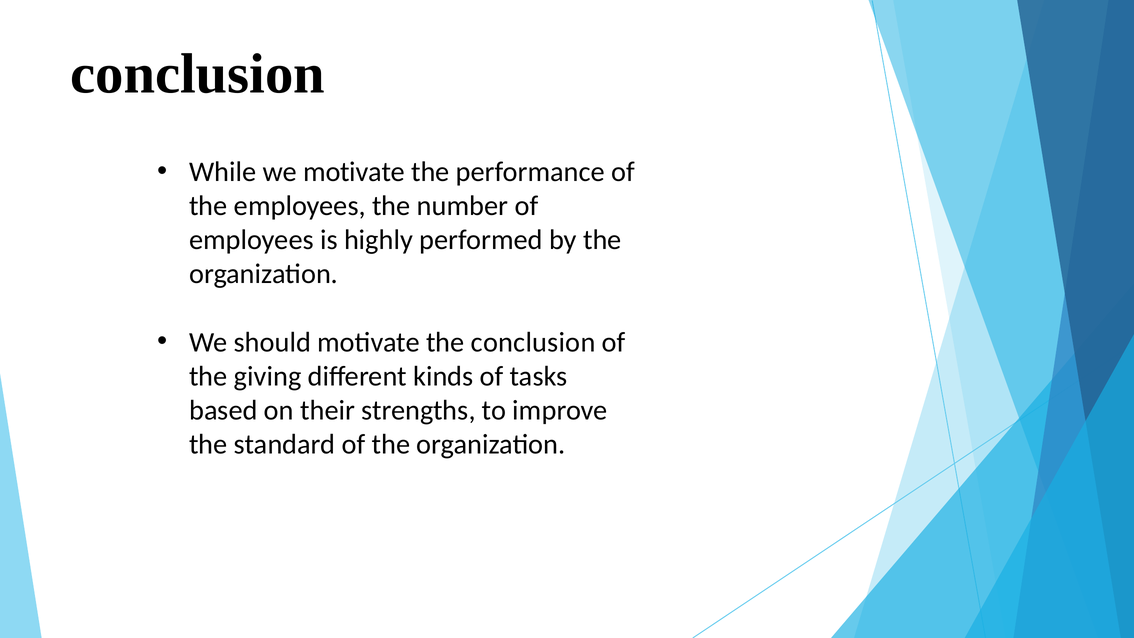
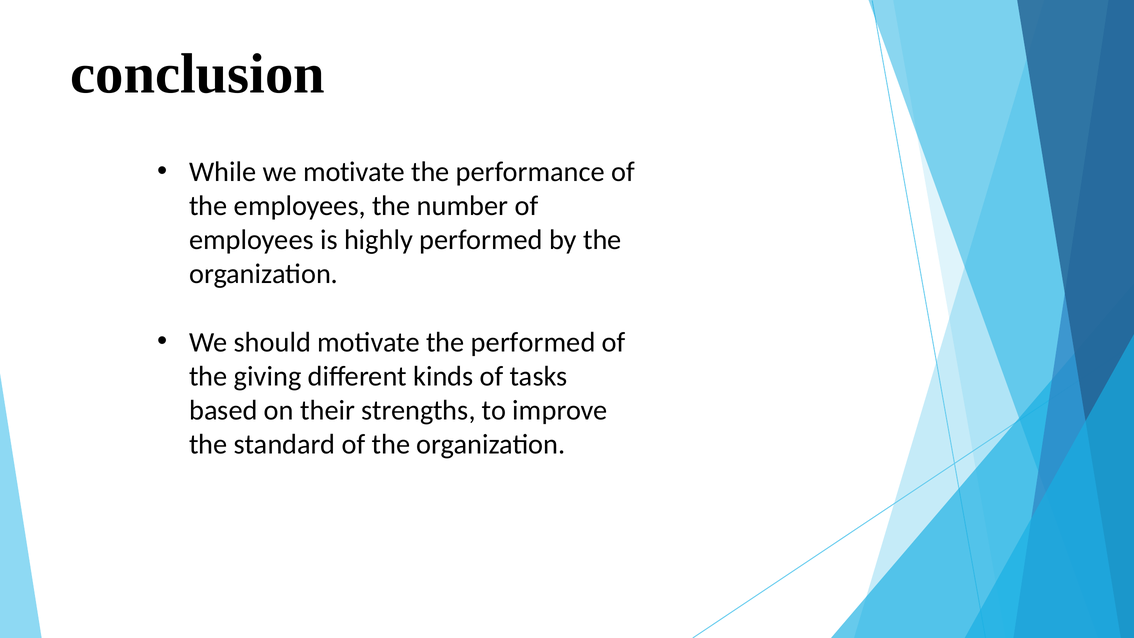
the conclusion: conclusion -> performed
